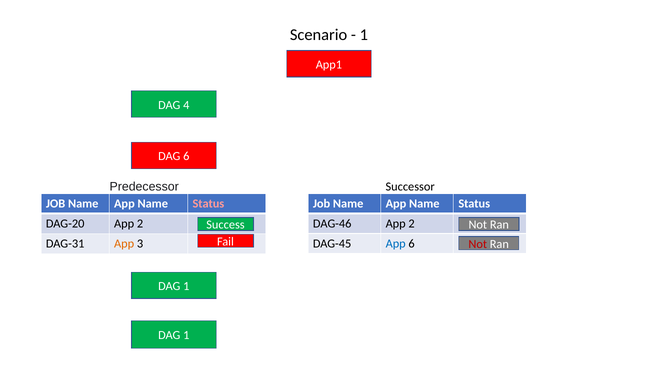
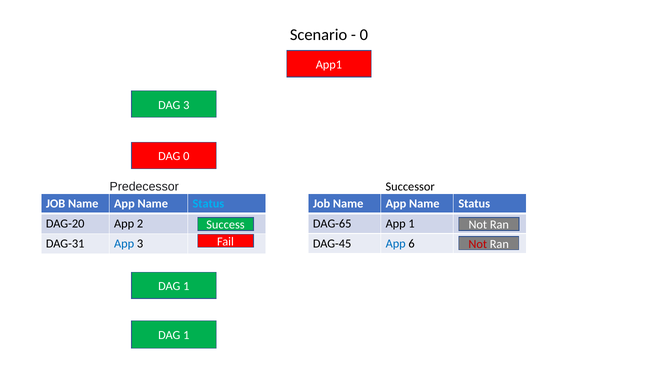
1 at (364, 35): 1 -> 0
DAG 4: 4 -> 3
DAG 6: 6 -> 0
Status at (208, 204) colour: pink -> light blue
DAG-46: DAG-46 -> DAG-65
2 at (412, 224): 2 -> 1
App at (124, 244) colour: orange -> blue
